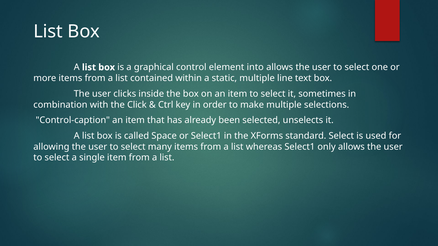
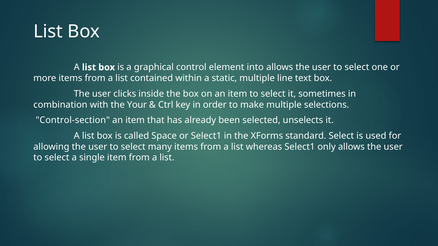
Click: Click -> Your
Control-caption: Control-caption -> Control-section
